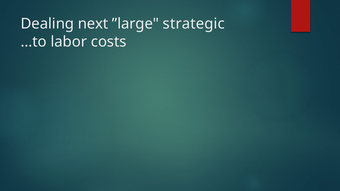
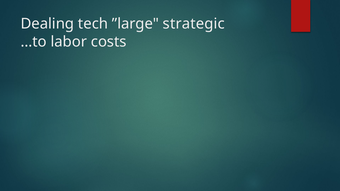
next: next -> tech
